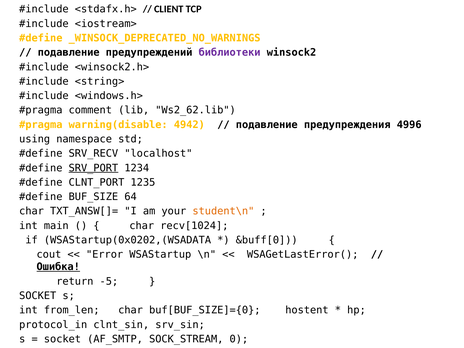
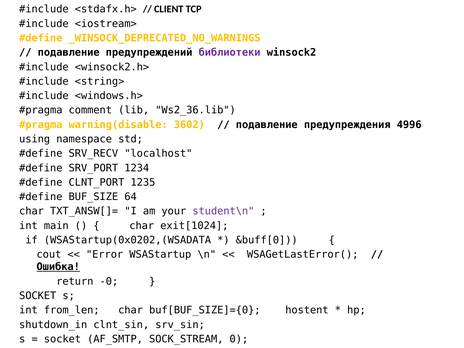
Ws2_62.lib: Ws2_62.lib -> Ws2_36.lib
4942: 4942 -> 3602
SRV_PORT underline: present -> none
student\n colour: orange -> purple
recv[1024: recv[1024 -> exit[1024
-5: -5 -> -0
protocol_in: protocol_in -> shutdown_in
